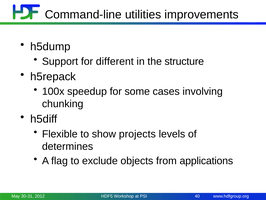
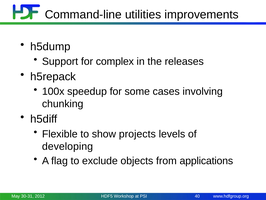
different: different -> complex
structure: structure -> releases
determines: determines -> developing
